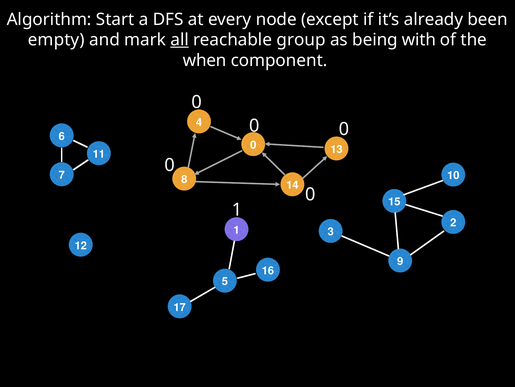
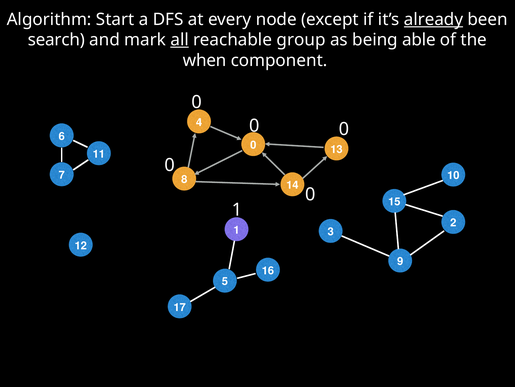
already underline: none -> present
empty: empty -> search
with: with -> able
